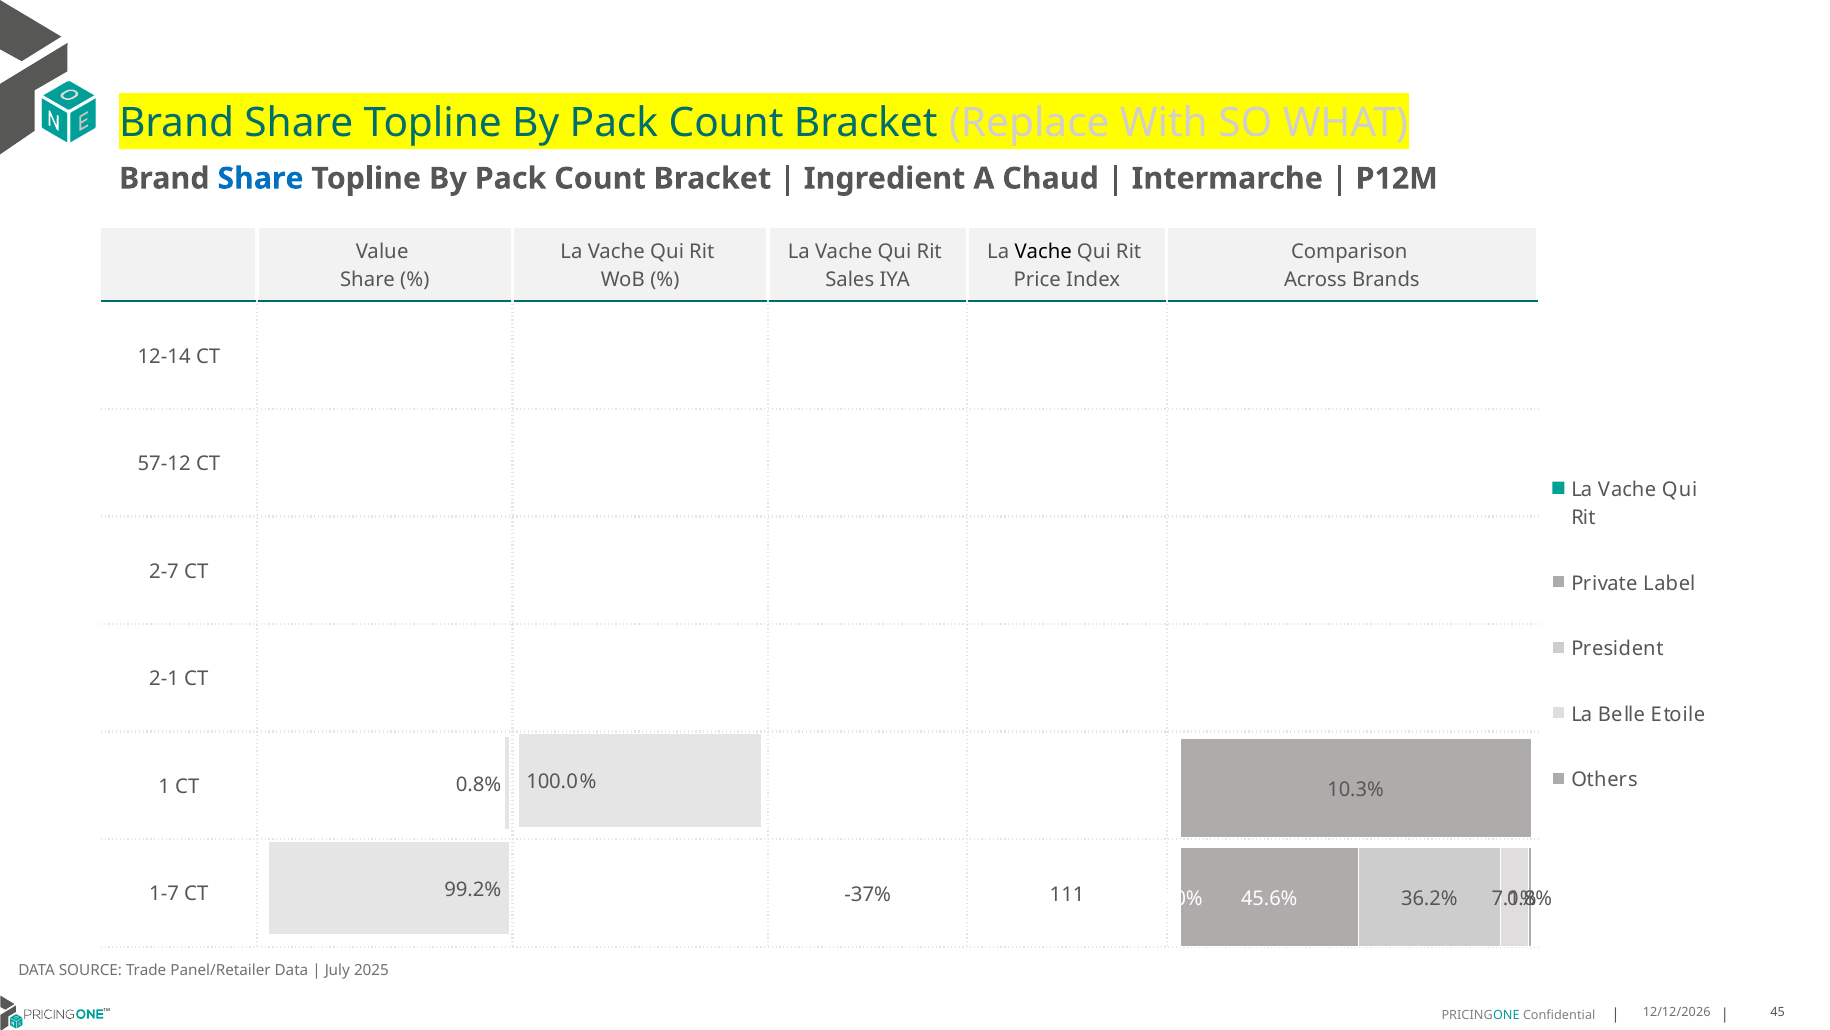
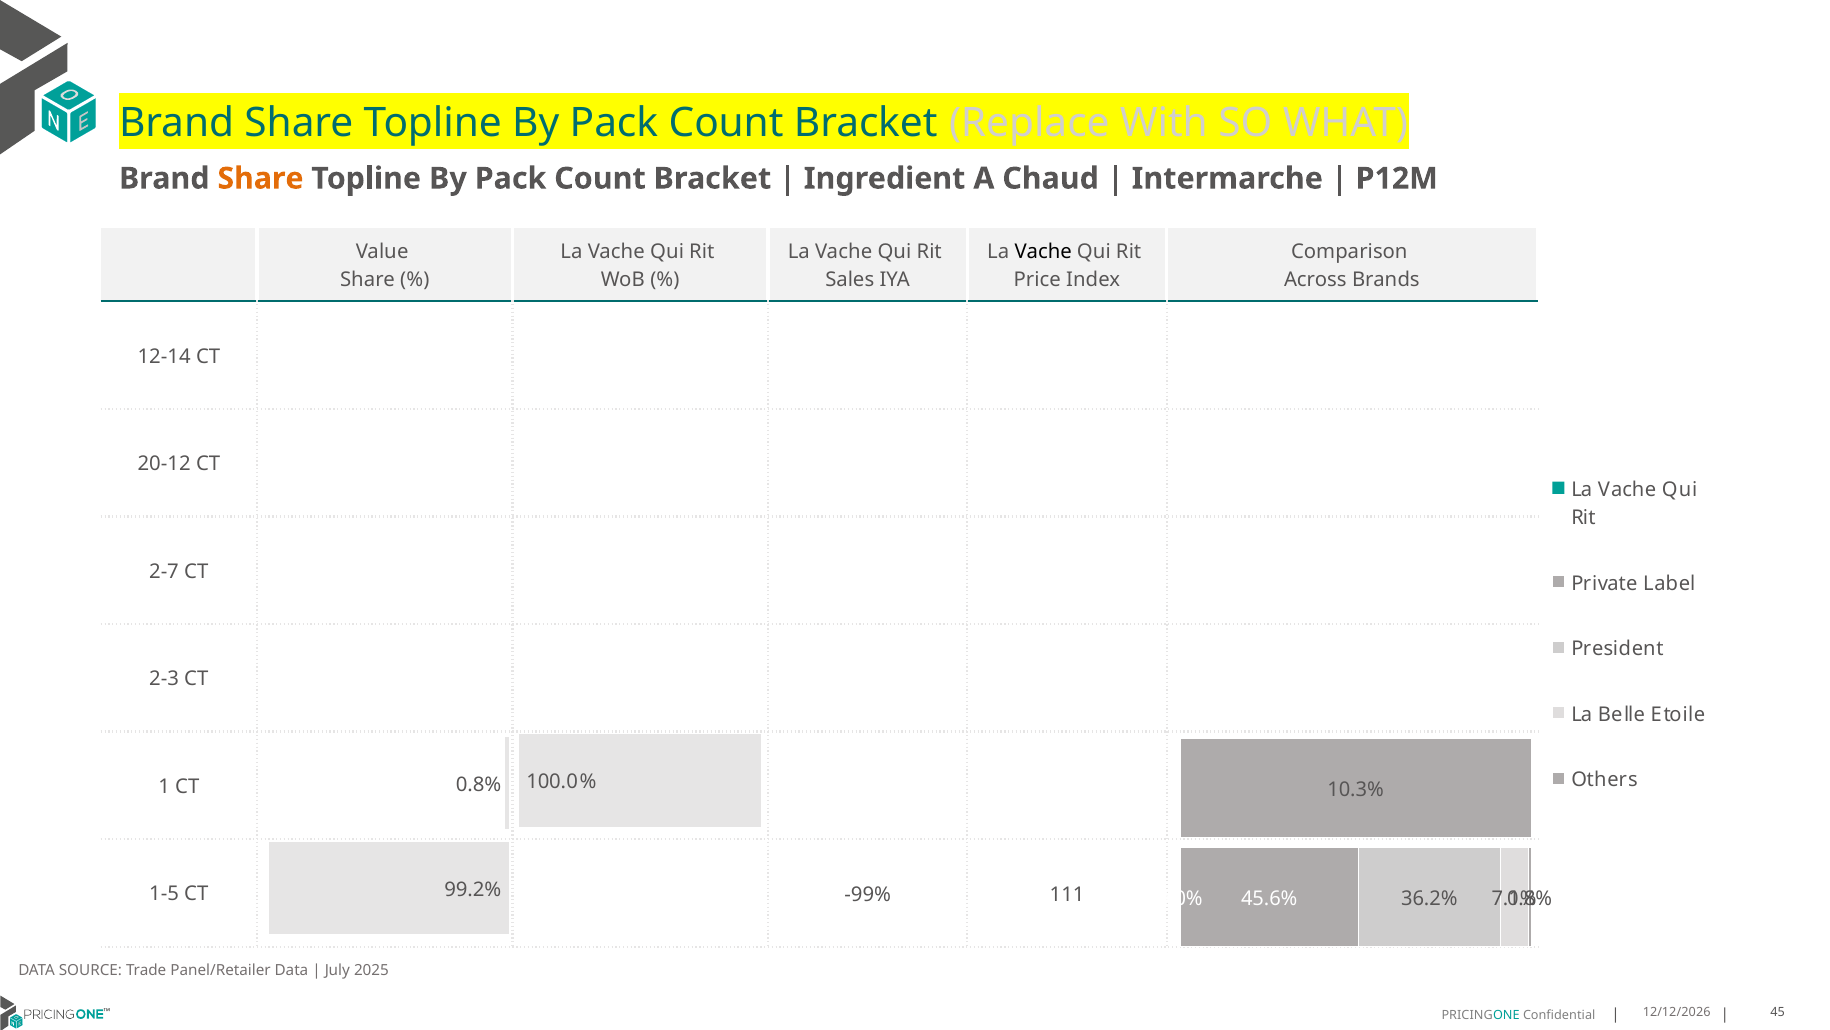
Share at (260, 178) colour: blue -> orange
57-12: 57-12 -> 20-12
2-1: 2-1 -> 2-3
1-7: 1-7 -> 1-5
-37%: -37% -> -99%
